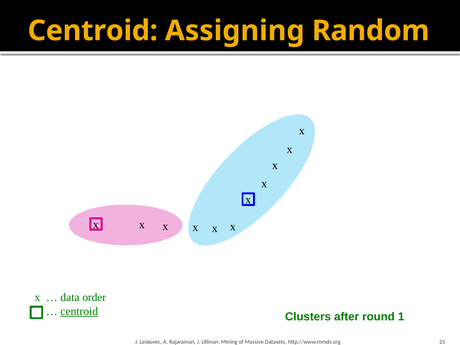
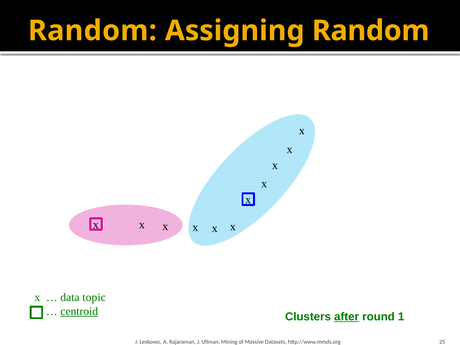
Centroid at (93, 31): Centroid -> Random
order: order -> topic
after underline: none -> present
